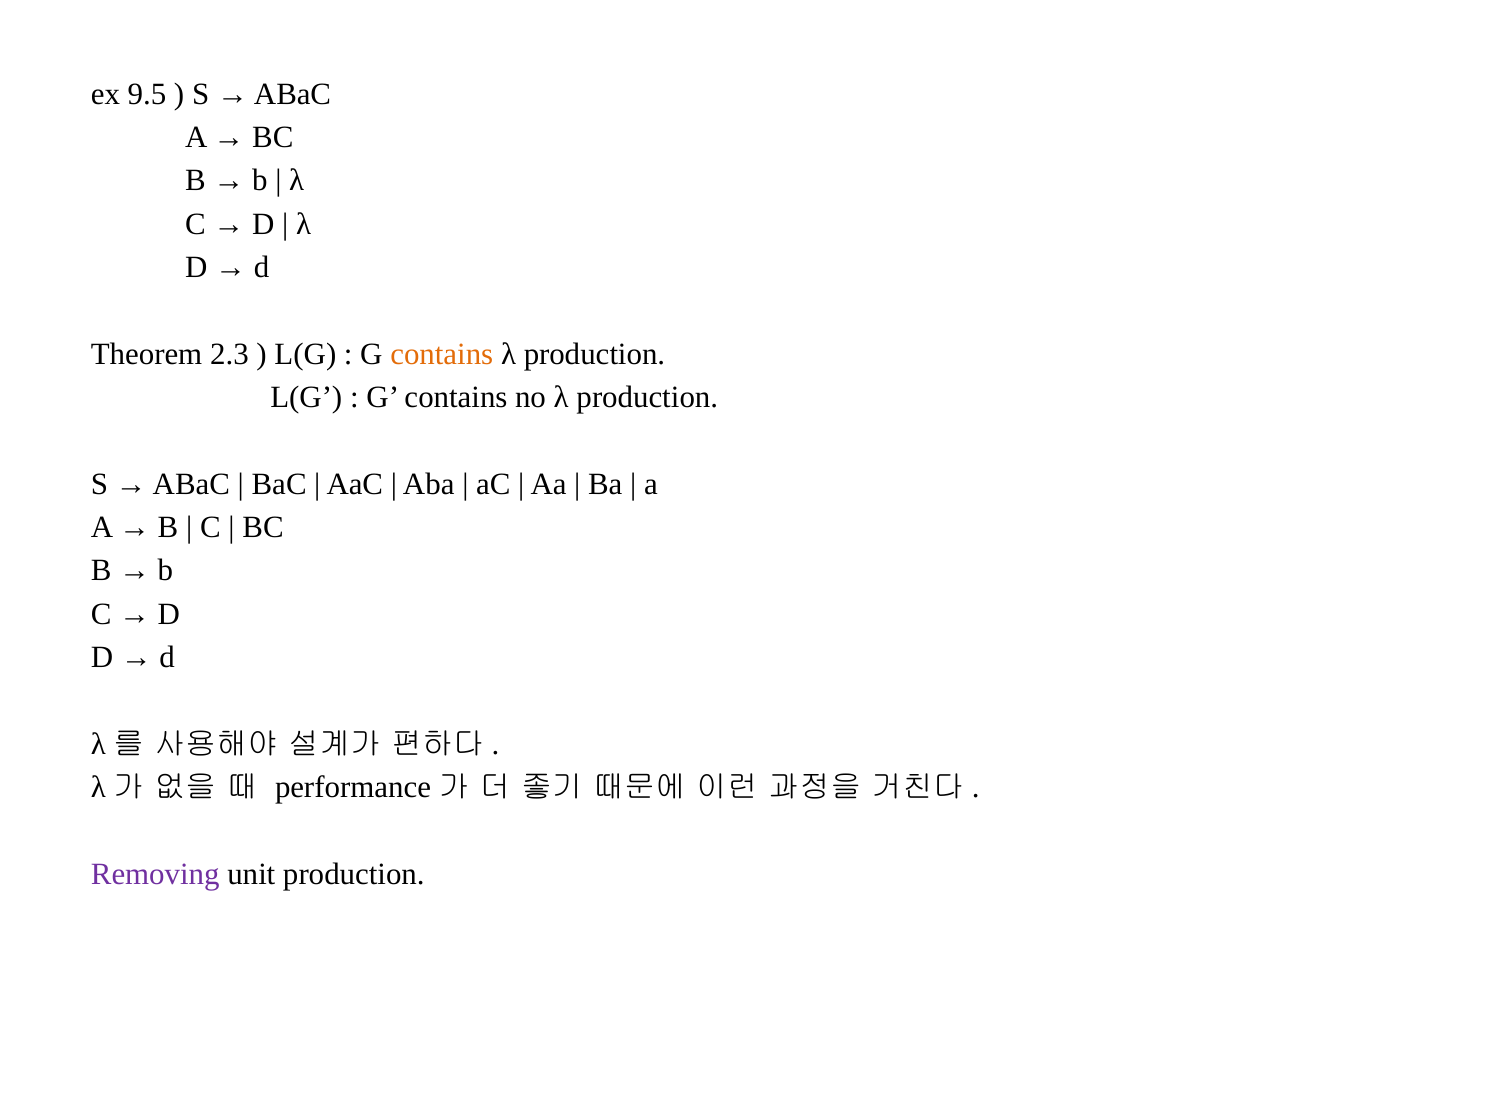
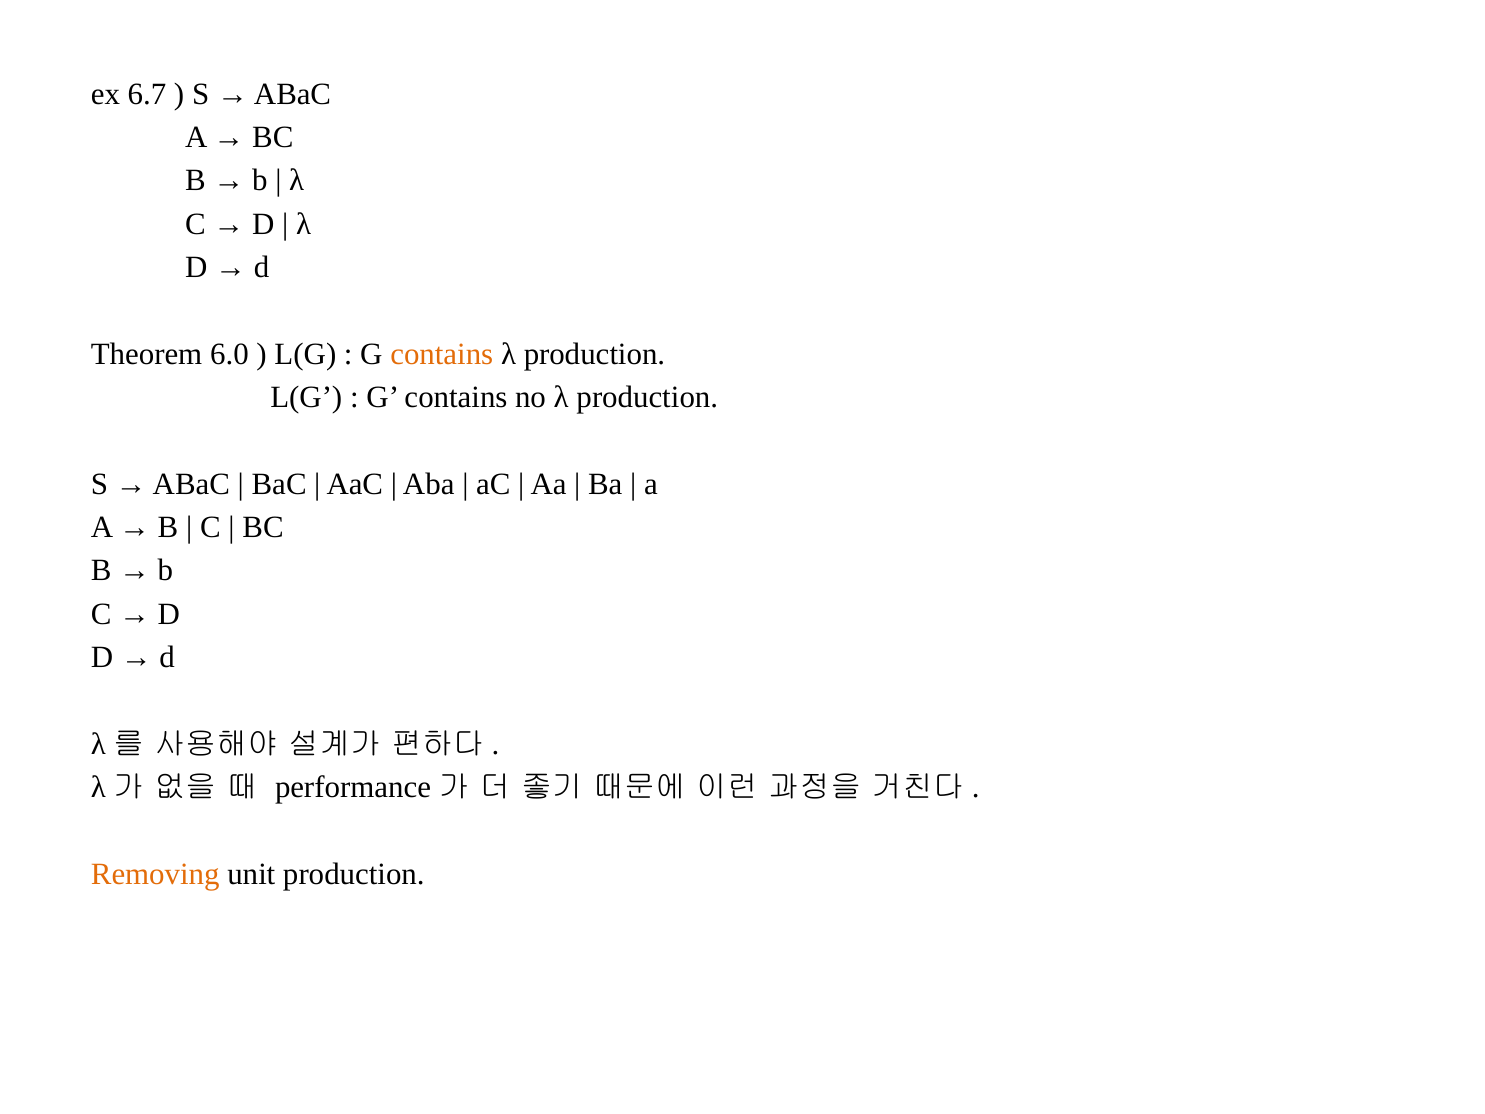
9.5: 9.5 -> 6.7
2.3: 2.3 -> 6.0
Removing colour: purple -> orange
